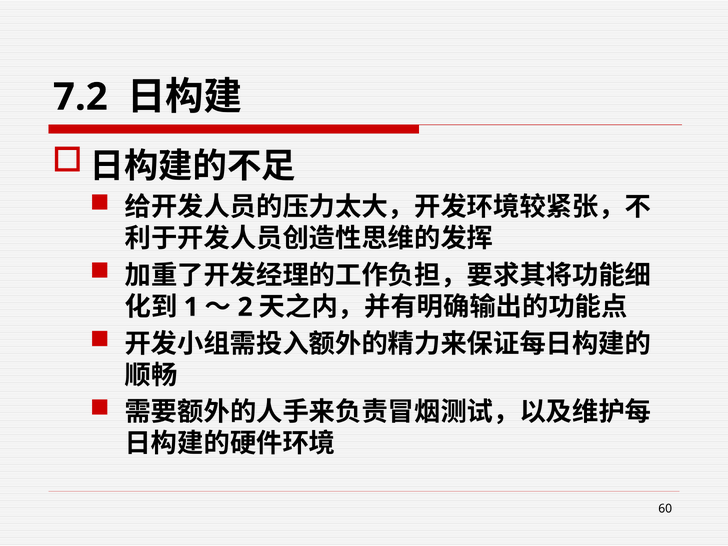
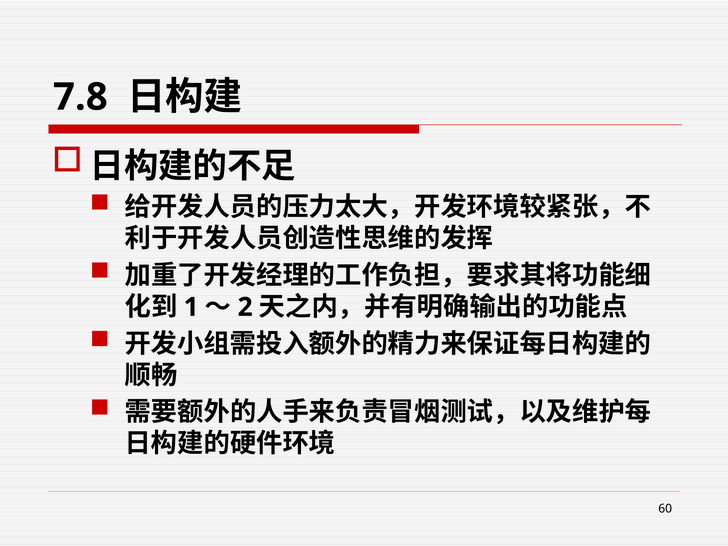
7.2: 7.2 -> 7.8
